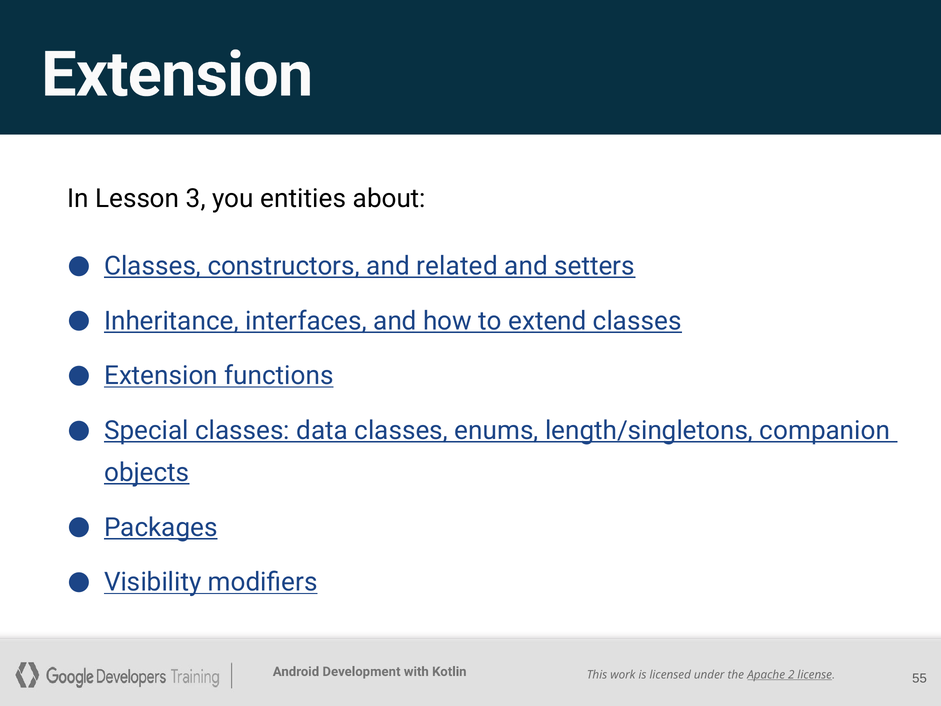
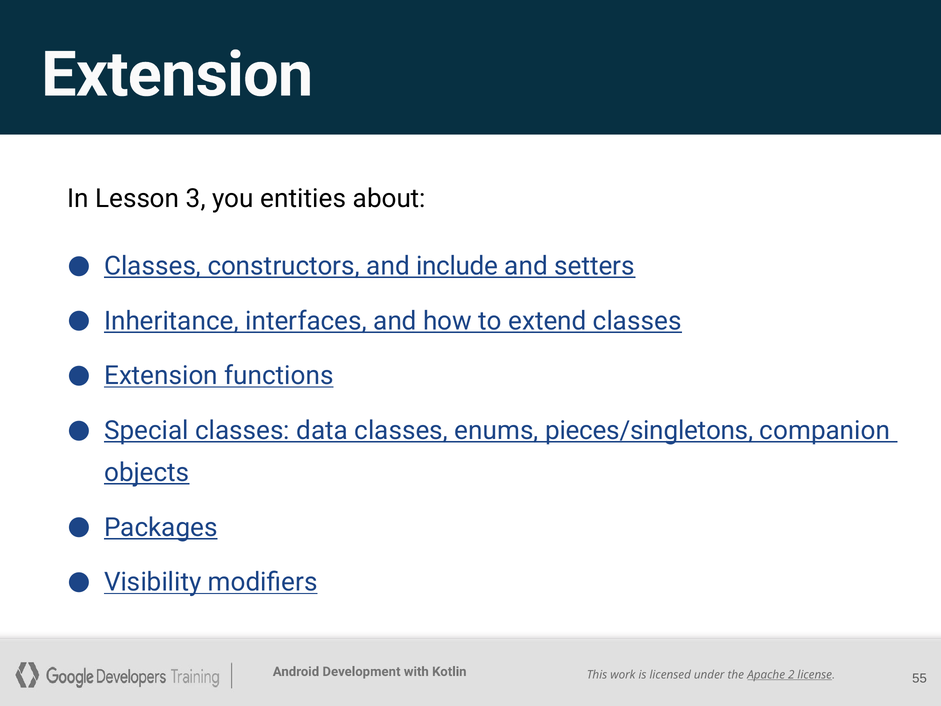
related: related -> include
length/singletons: length/singletons -> pieces/singletons
